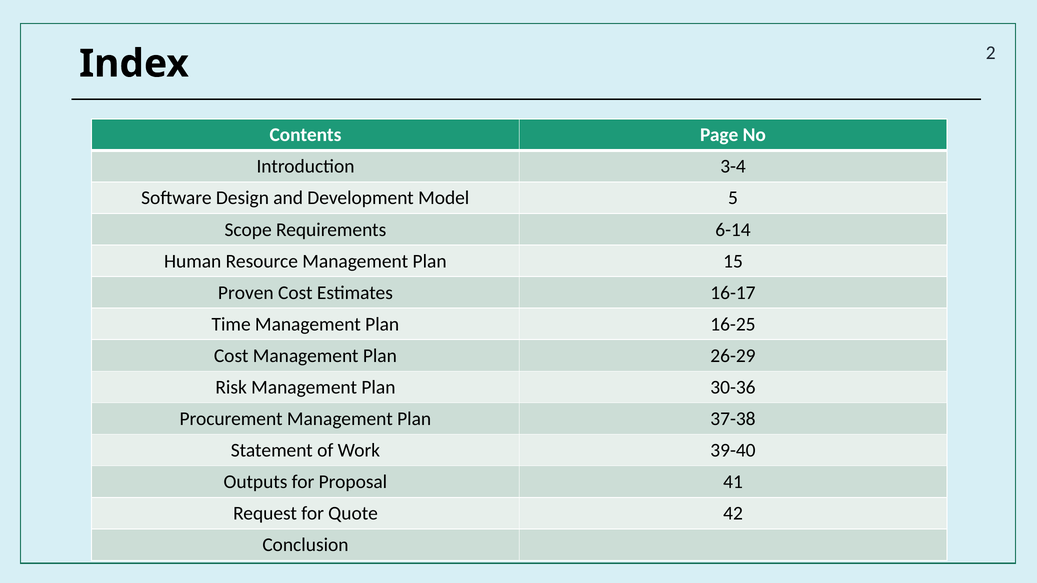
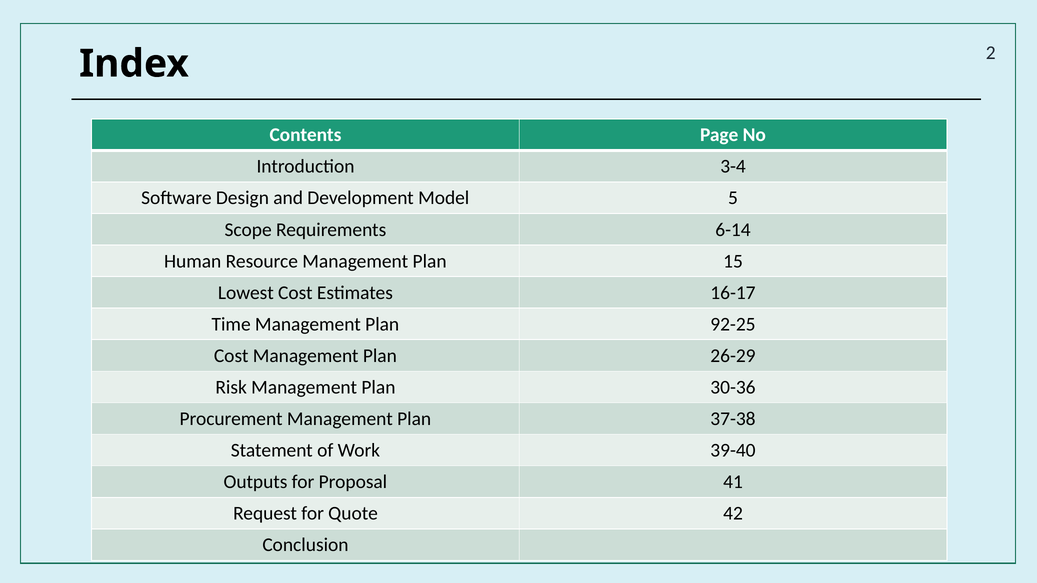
Proven: Proven -> Lowest
16-25: 16-25 -> 92-25
